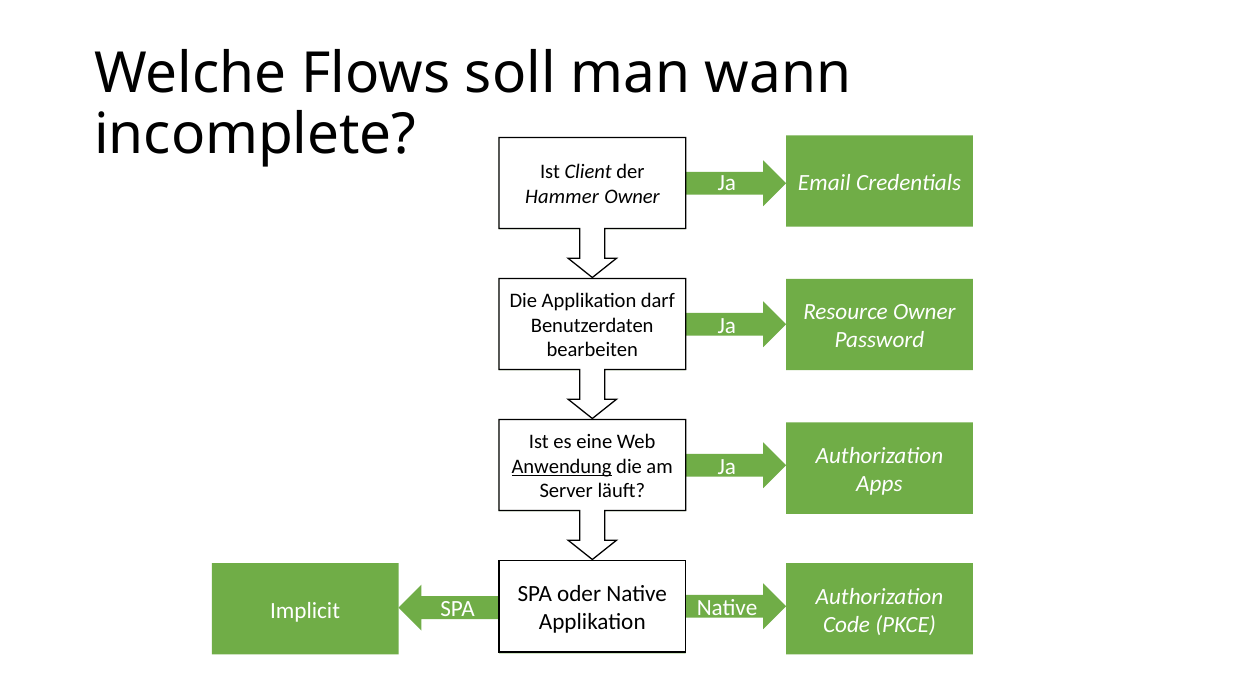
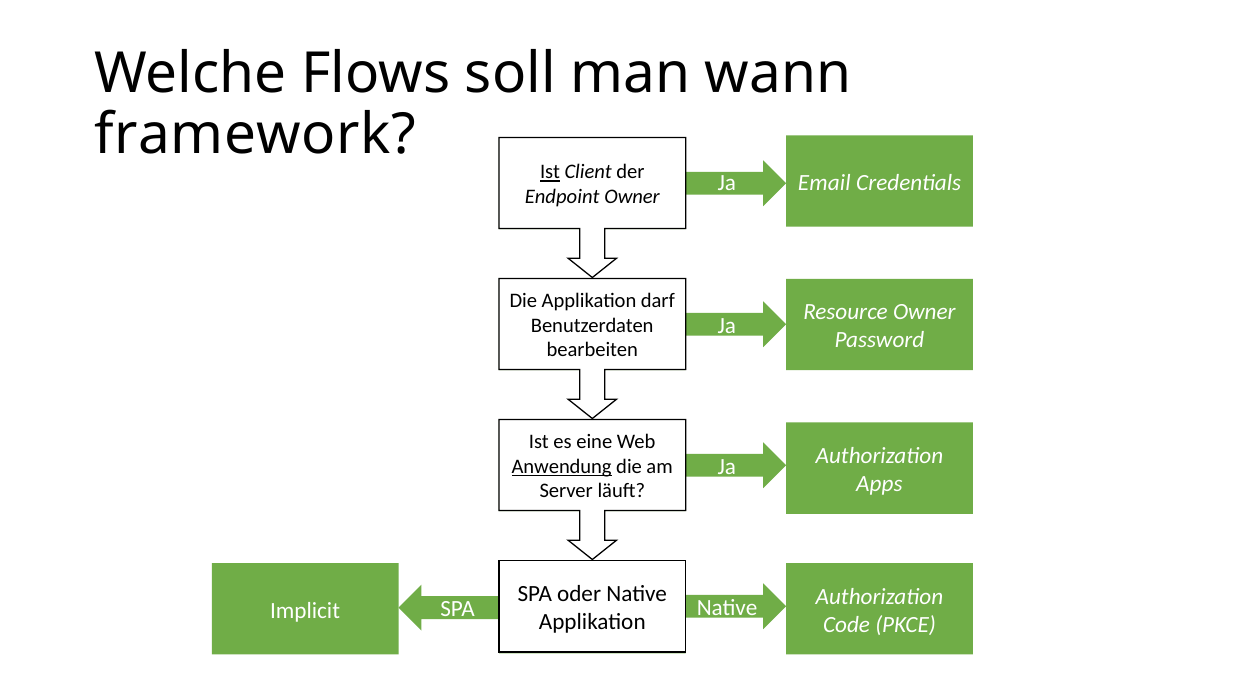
incomplete: incomplete -> framework
Ist at (550, 172) underline: none -> present
Hammer: Hammer -> Endpoint
